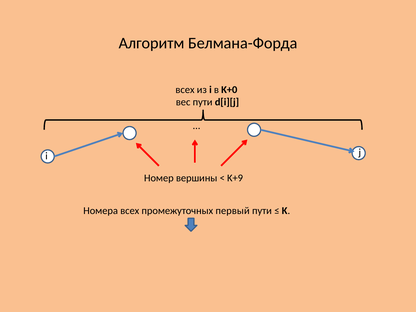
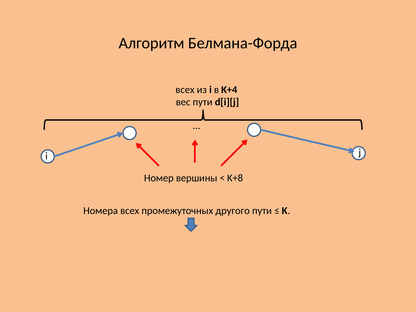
K+0: K+0 -> K+4
K+9: K+9 -> K+8
первый: первый -> другого
